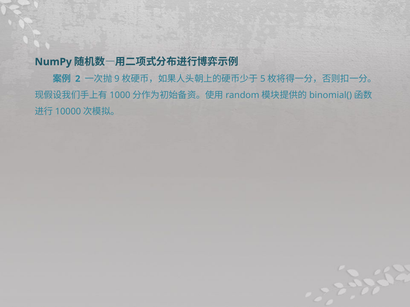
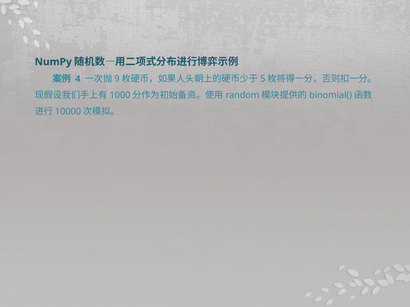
2: 2 -> 4
